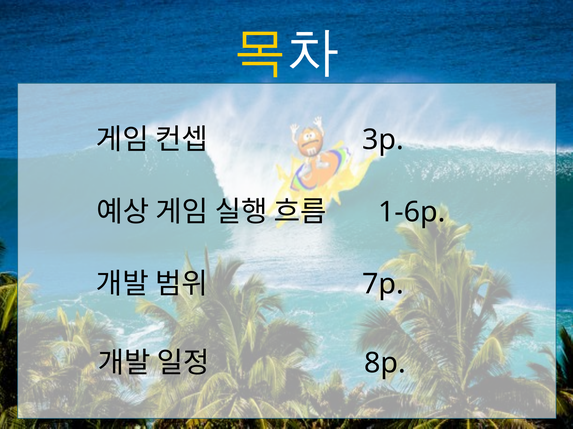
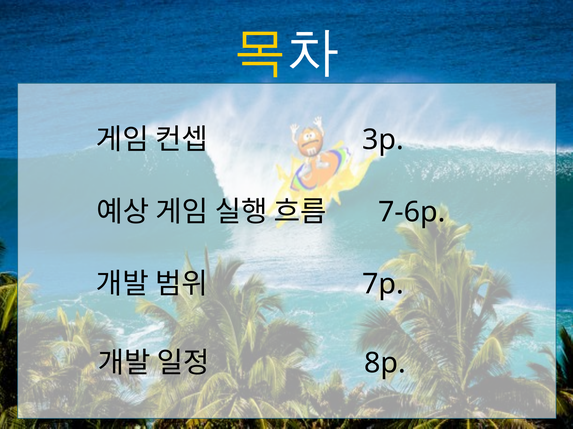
1-6p: 1-6p -> 7-6p
